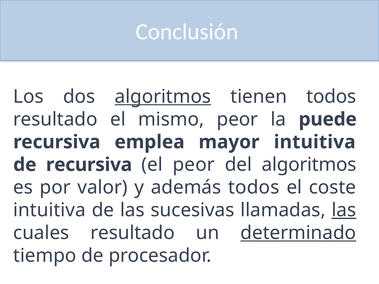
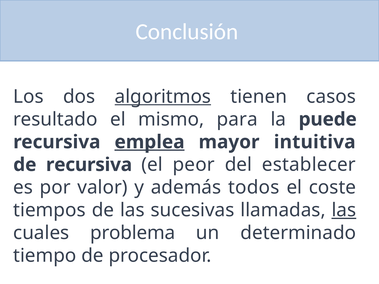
tienen todos: todos -> casos
mismo peor: peor -> para
emplea underline: none -> present
del algoritmos: algoritmos -> establecer
intuitiva at (49, 210): intuitiva -> tiempos
cuales resultado: resultado -> problema
determinado underline: present -> none
